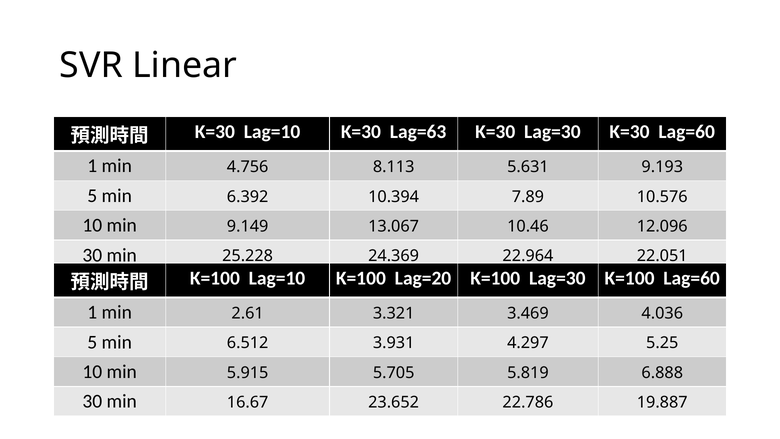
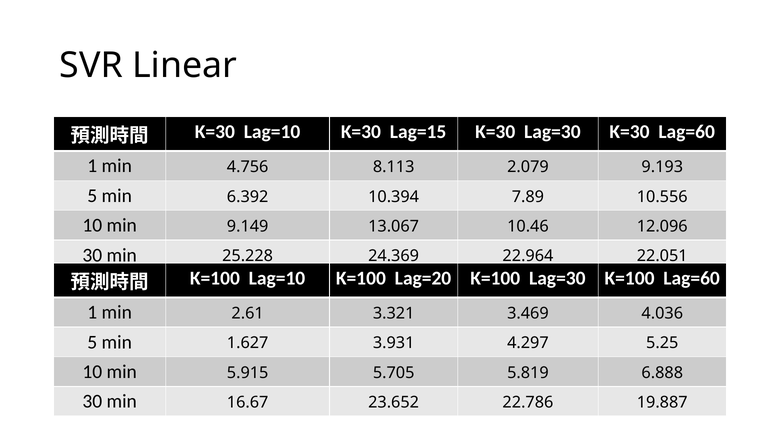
Lag=63: Lag=63 -> Lag=15
5.631: 5.631 -> 2.079
10.576: 10.576 -> 10.556
6.512: 6.512 -> 1.627
